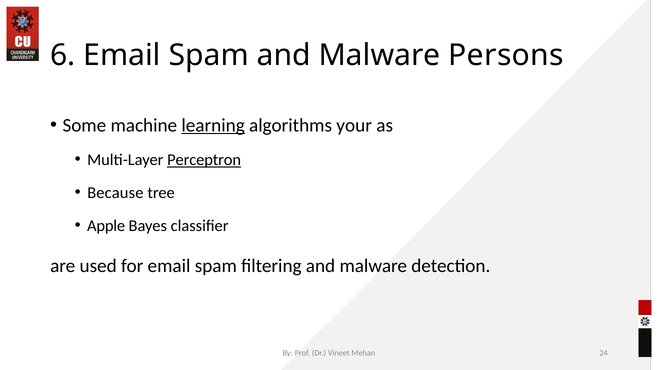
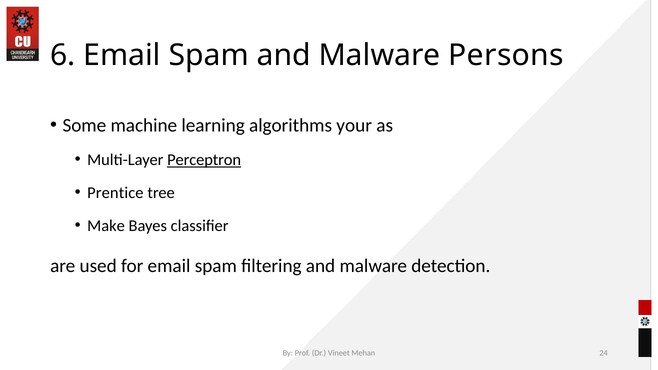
learning underline: present -> none
Because: Because -> Prentice
Apple: Apple -> Make
